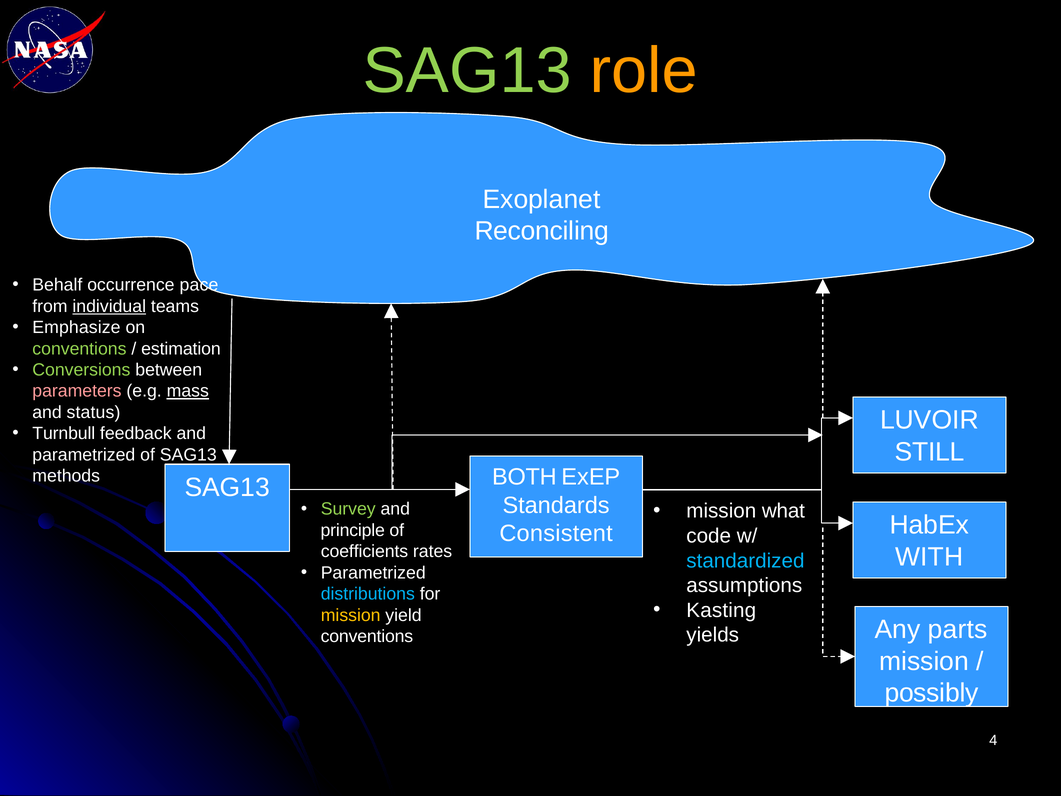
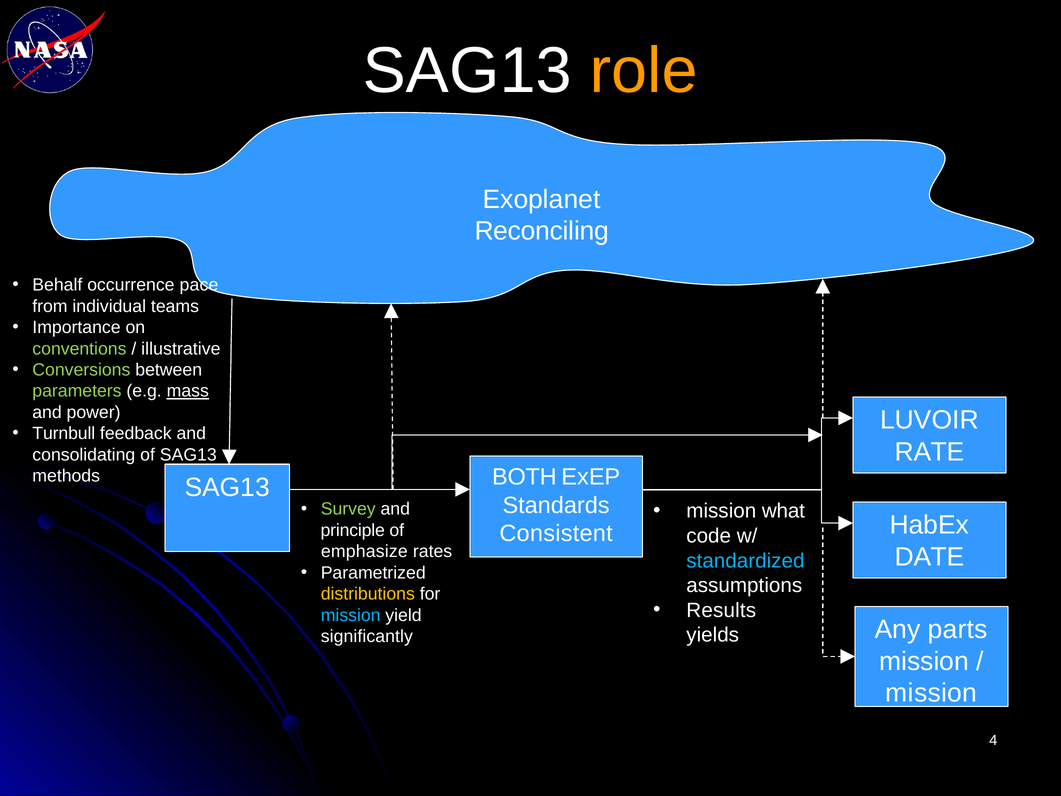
SAG13 at (467, 71) colour: light green -> white
individual underline: present -> none
Emphasize: Emphasize -> Importance
estimation: estimation -> illustrative
parameters colour: pink -> light green
status: status -> power
STILL: STILL -> RATE
parametrized at (84, 455): parametrized -> consolidating
coefficients: coefficients -> emphasize
WITH: WITH -> DATE
distributions colour: light blue -> yellow
Kasting: Kasting -> Results
mission at (351, 615) colour: yellow -> light blue
conventions at (367, 636): conventions -> significantly
possibly at (932, 693): possibly -> mission
